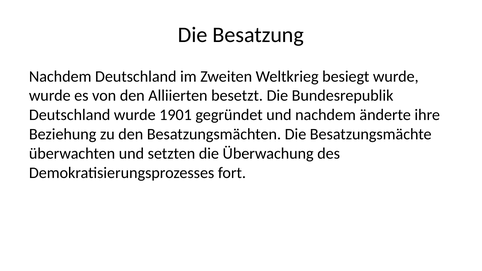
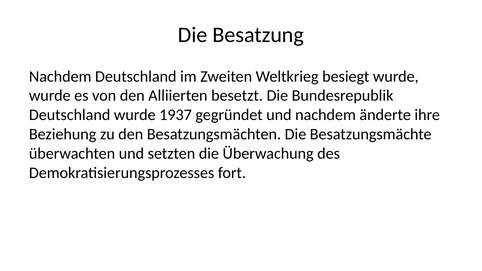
1901: 1901 -> 1937
